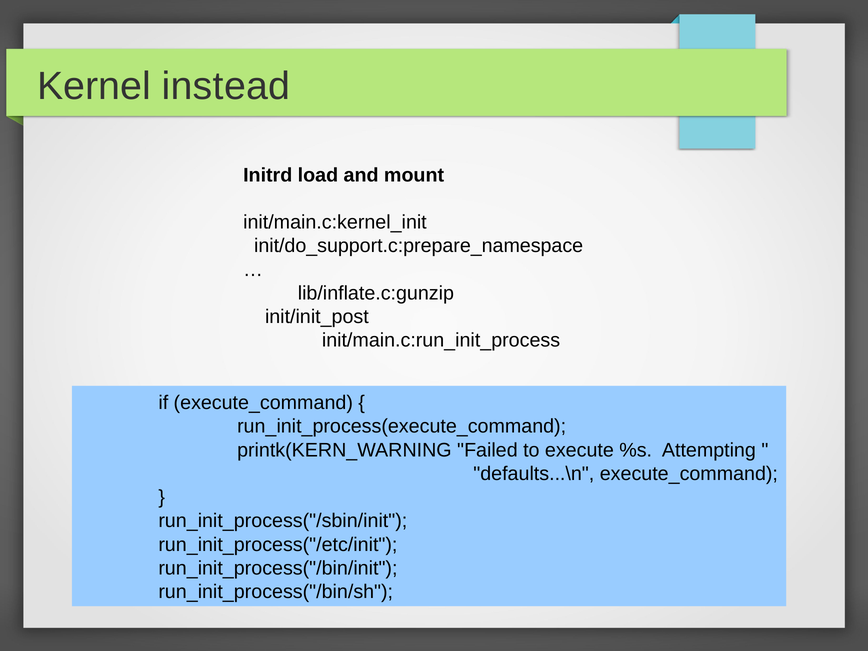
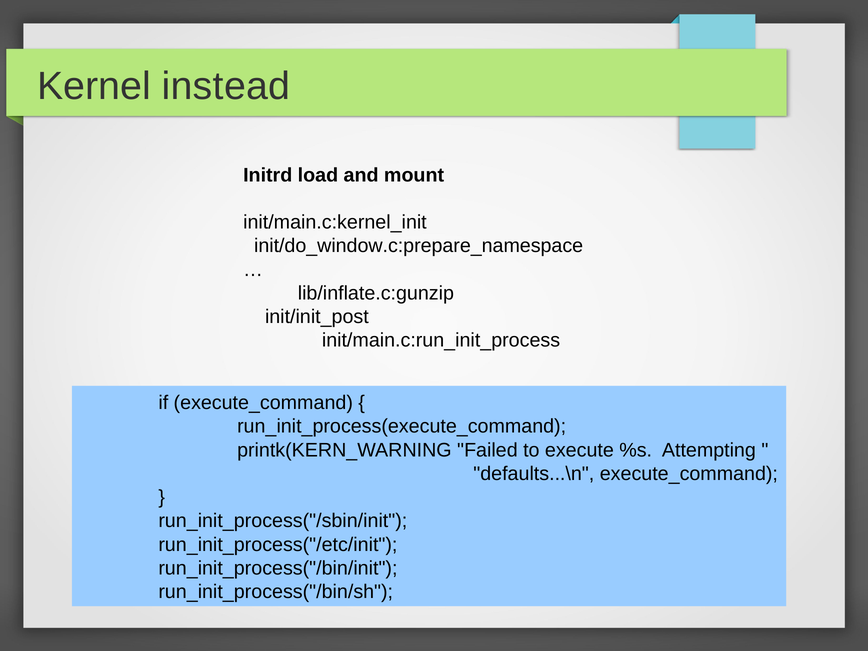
init/do_support.c:prepare_namespace: init/do_support.c:prepare_namespace -> init/do_window.c:prepare_namespace
